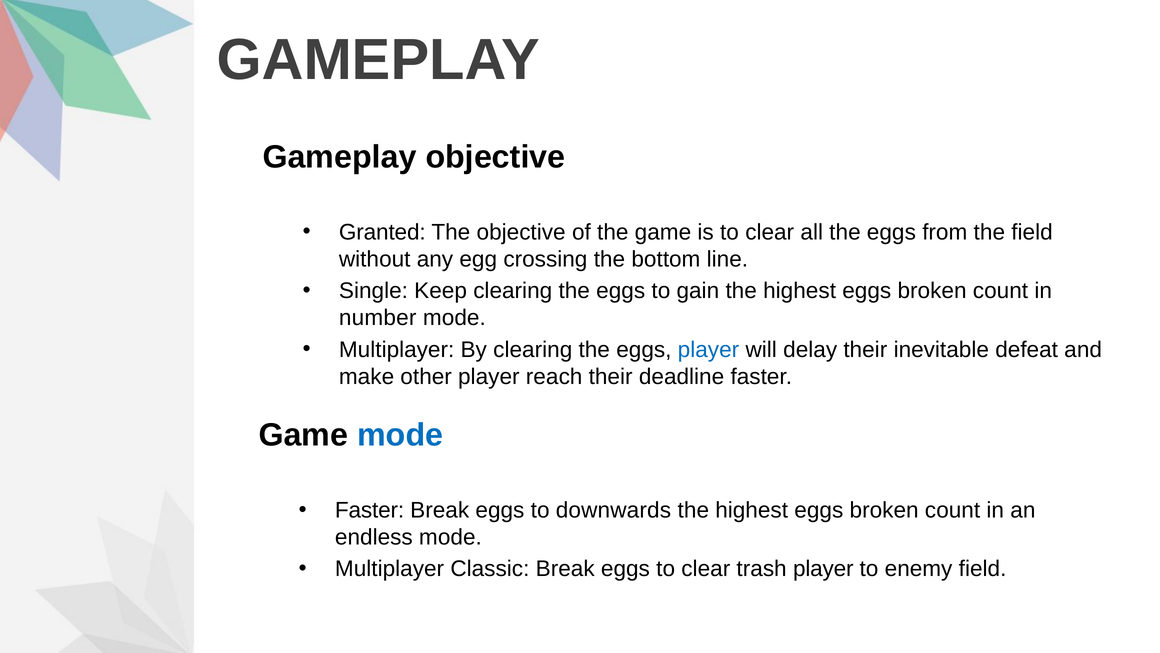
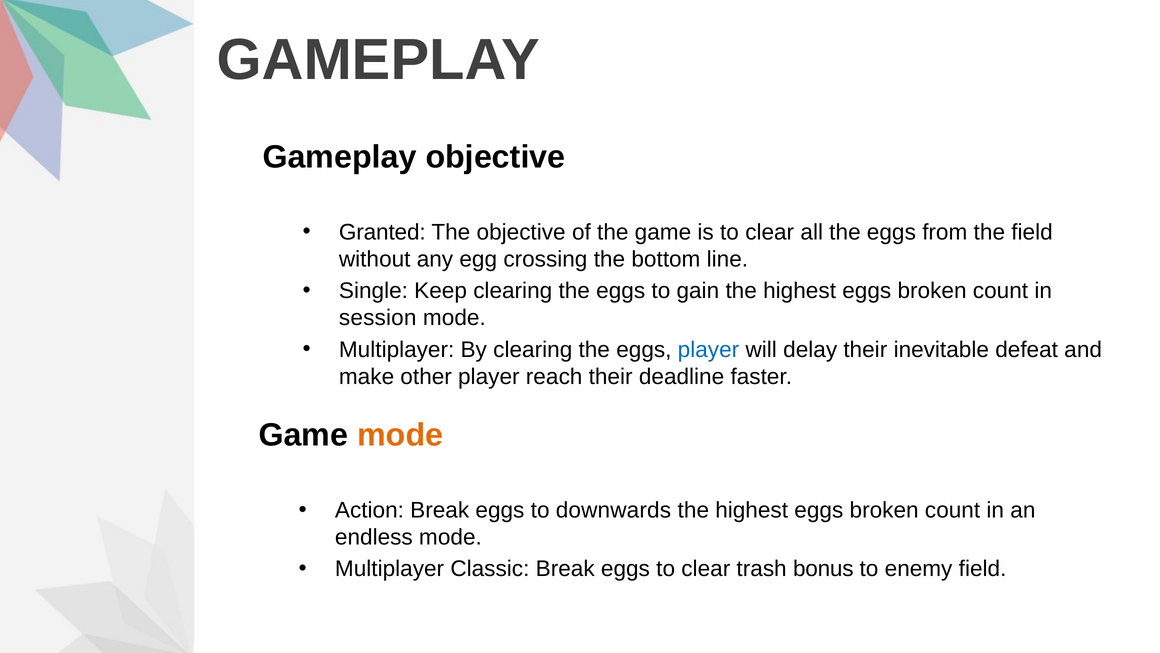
number: number -> session
mode at (400, 435) colour: blue -> orange
Faster at (370, 510): Faster -> Action
trash player: player -> bonus
